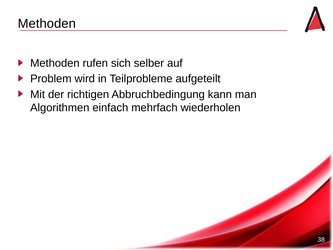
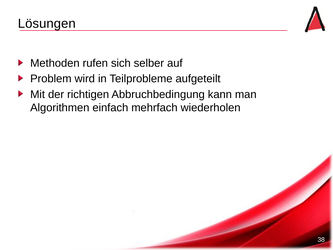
Methoden at (47, 24): Methoden -> Lösungen
